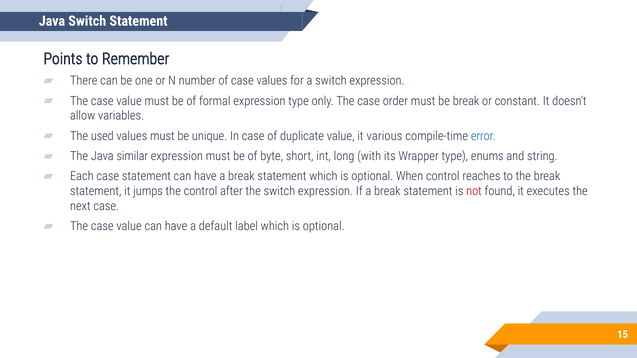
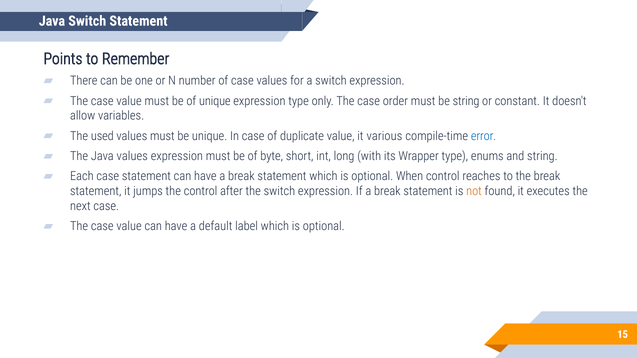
of formal: formal -> unique
be break: break -> string
Java similar: similar -> values
not colour: red -> orange
